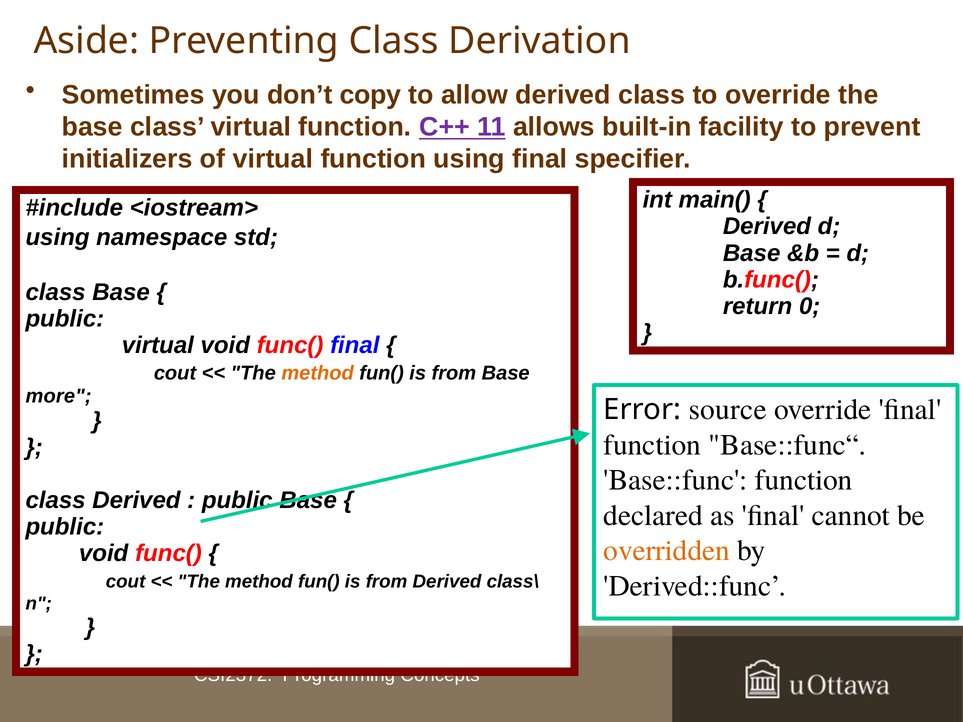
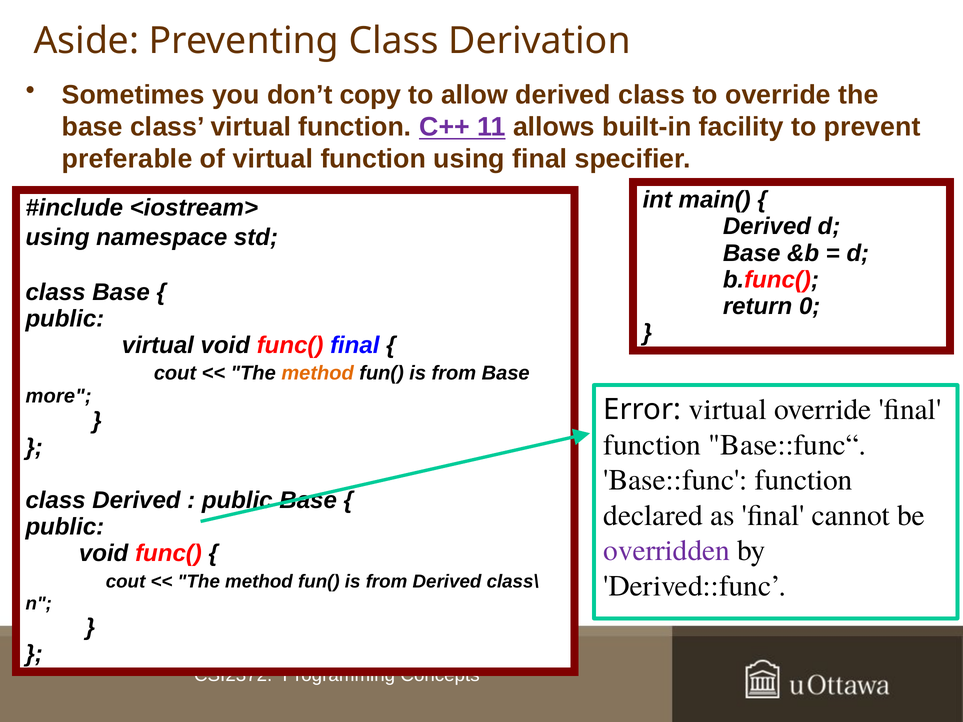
initializers: initializers -> preferable
Error source: source -> virtual
overridden colour: orange -> purple
